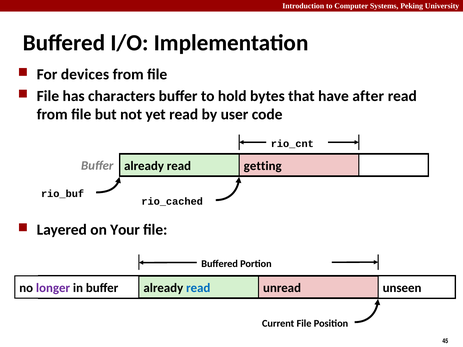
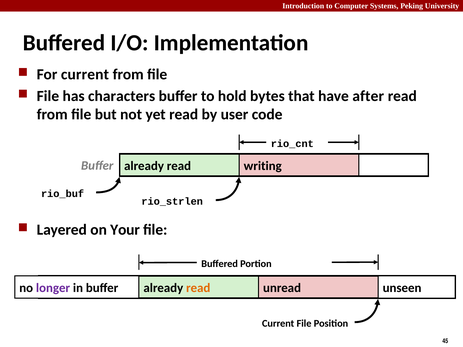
For devices: devices -> current
getting: getting -> writing
rio_cached: rio_cached -> rio_strlen
read at (198, 288) colour: blue -> orange
